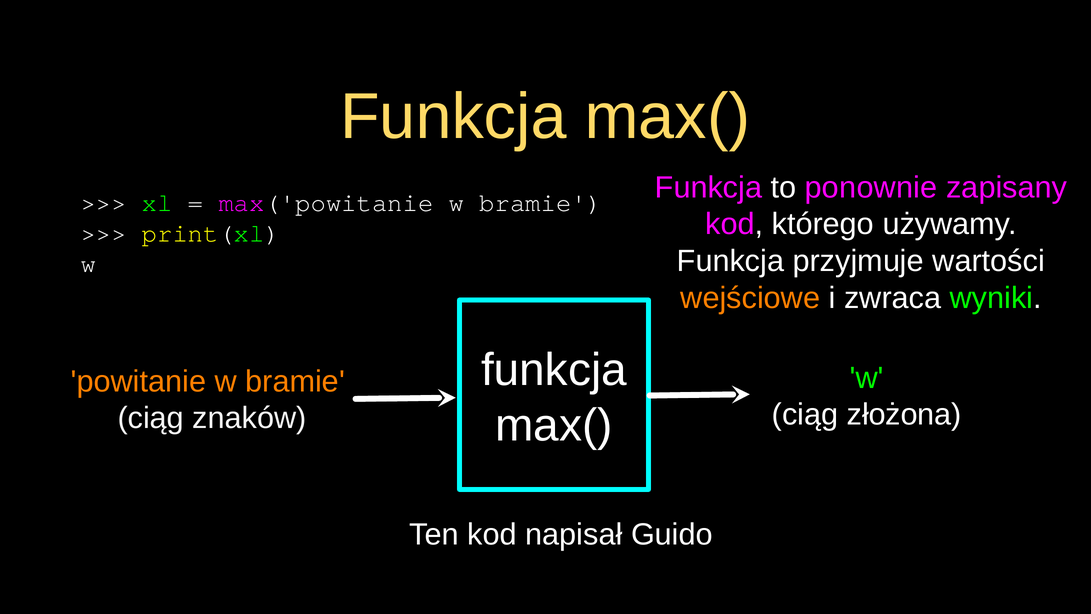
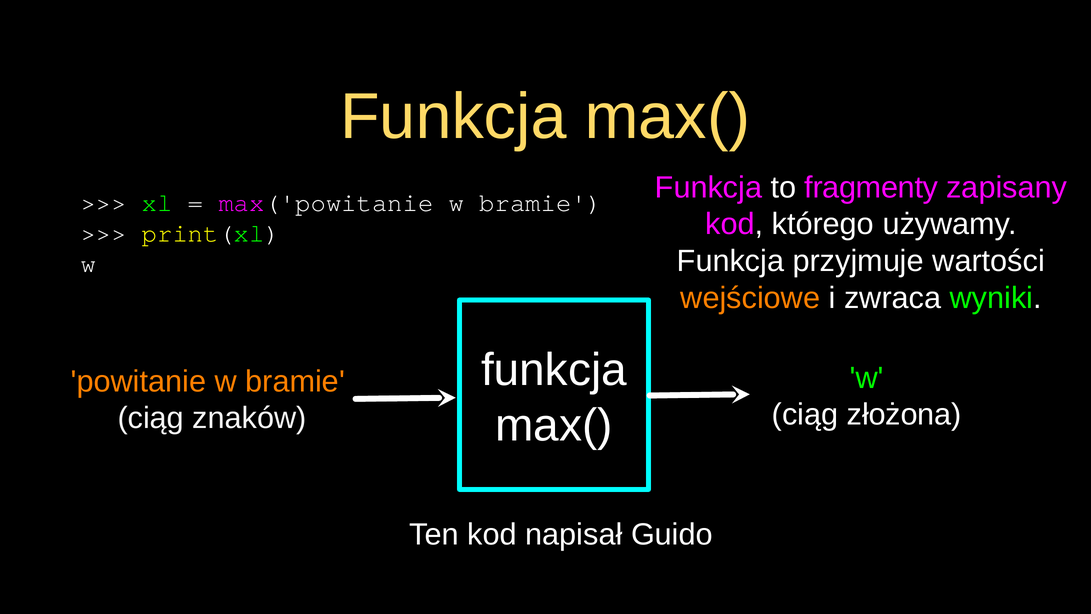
ponownie: ponownie -> fragmenty
